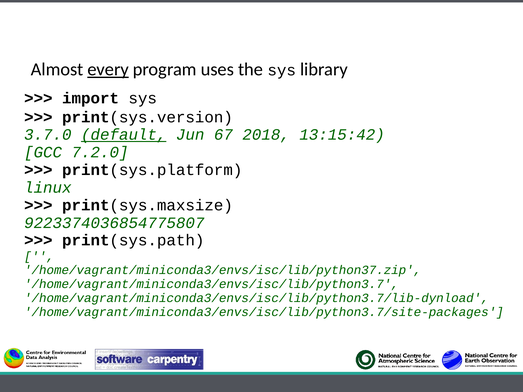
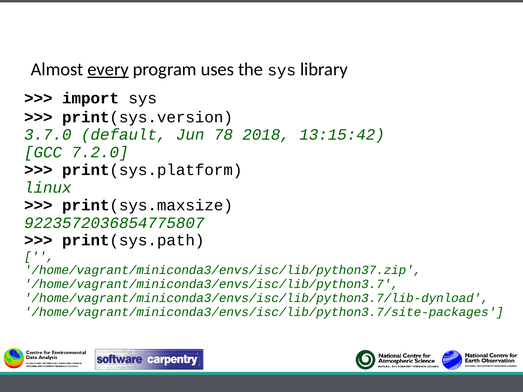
default underline: present -> none
67: 67 -> 78
9223374036854775807: 9223374036854775807 -> 9223572036854775807
